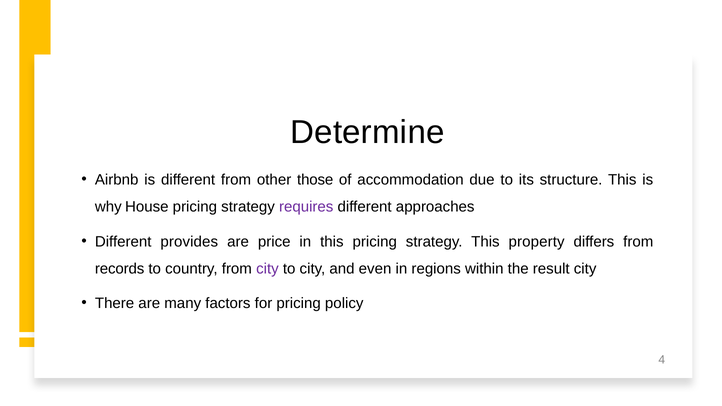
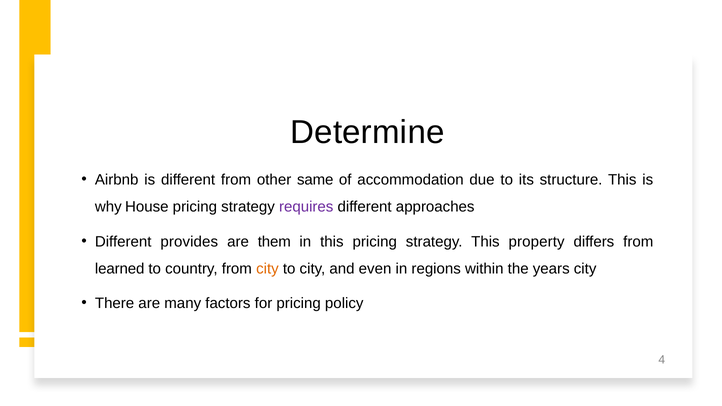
those: those -> same
price: price -> them
records: records -> learned
city at (267, 269) colour: purple -> orange
result: result -> years
